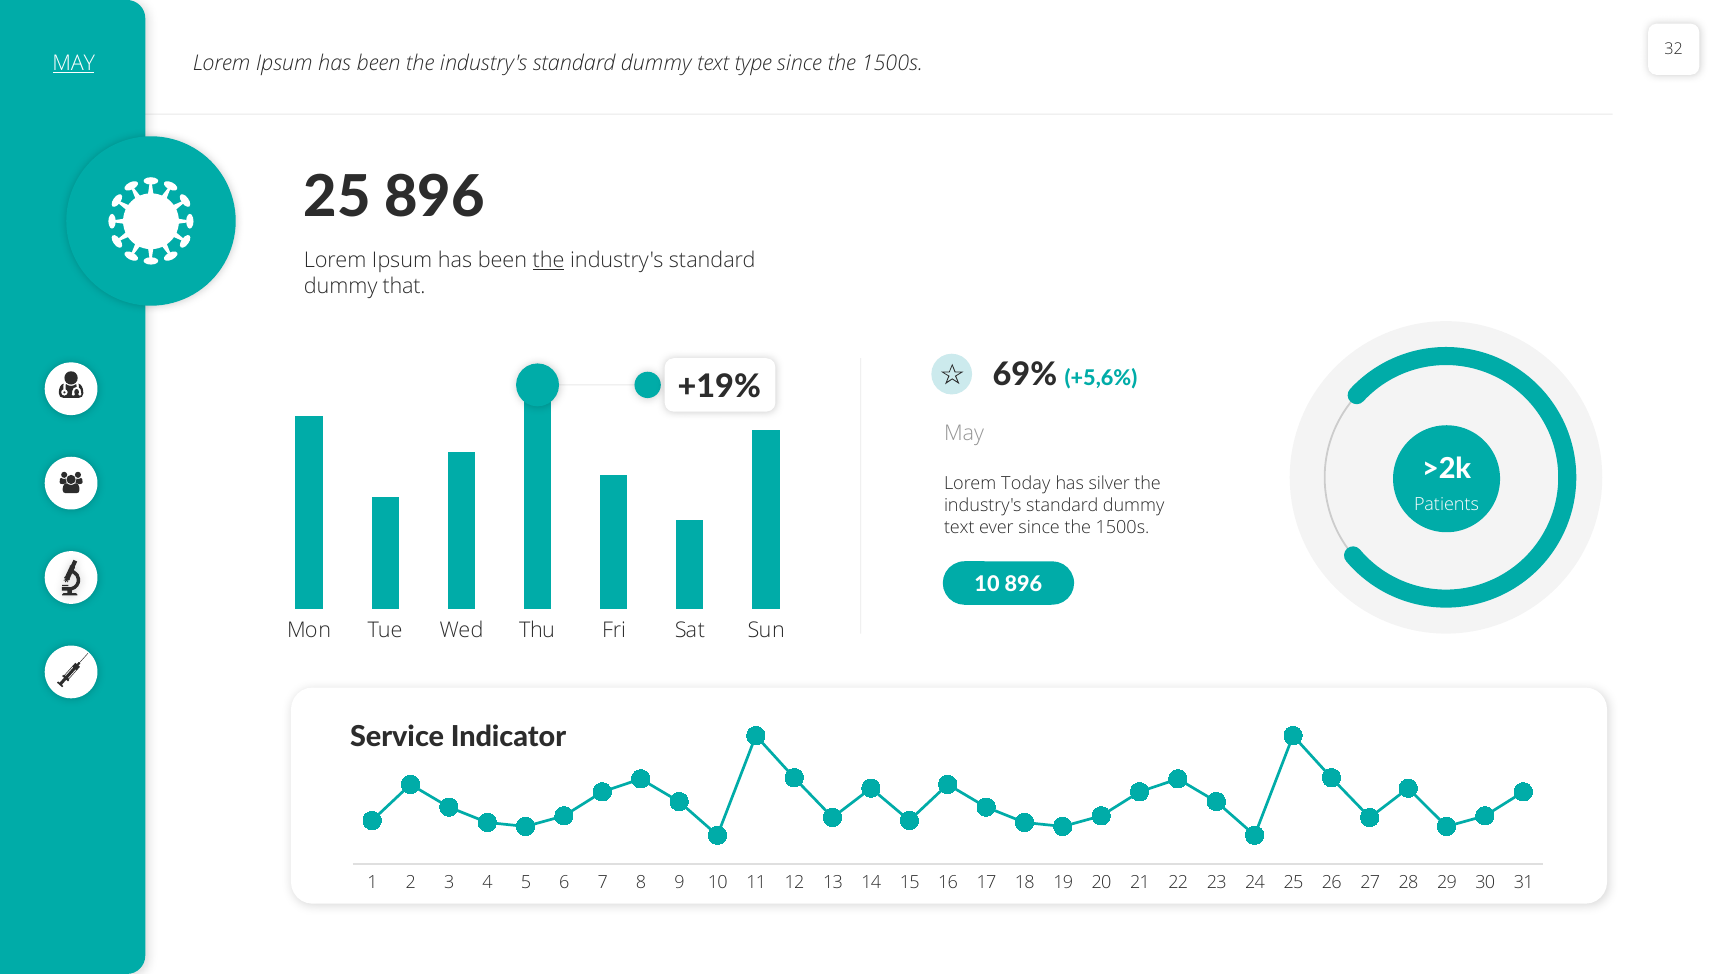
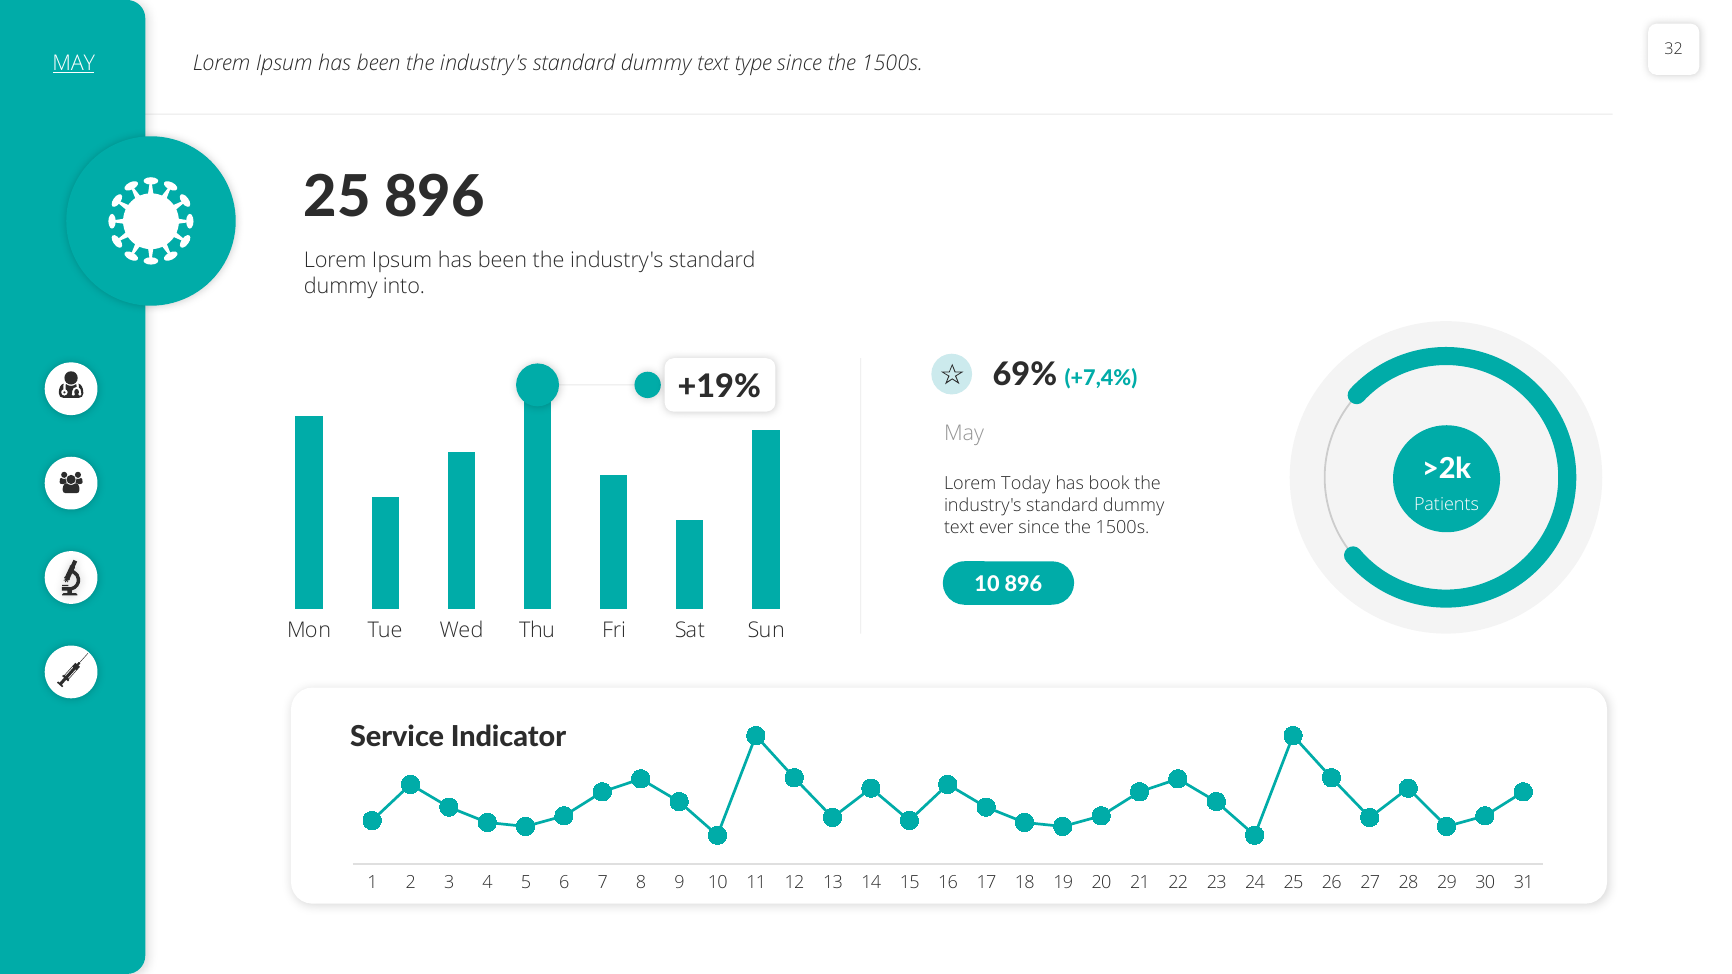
the at (549, 260) underline: present -> none
that: that -> into
+5,6%: +5,6% -> +7,4%
silver: silver -> book
